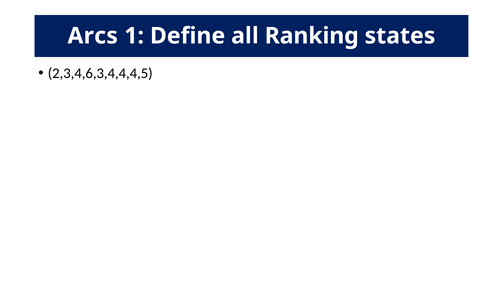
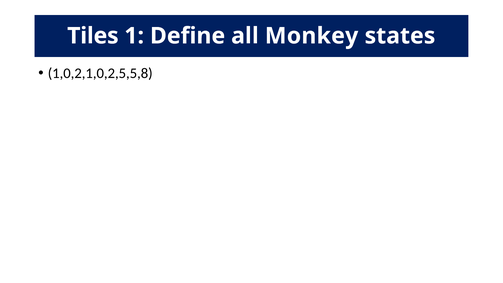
Arcs: Arcs -> Tiles
Ranking: Ranking -> Monkey
2,3,4,6,3,4,4,4,5: 2,3,4,6,3,4,4,4,5 -> 1,0,2,1,0,2,5,5,8
